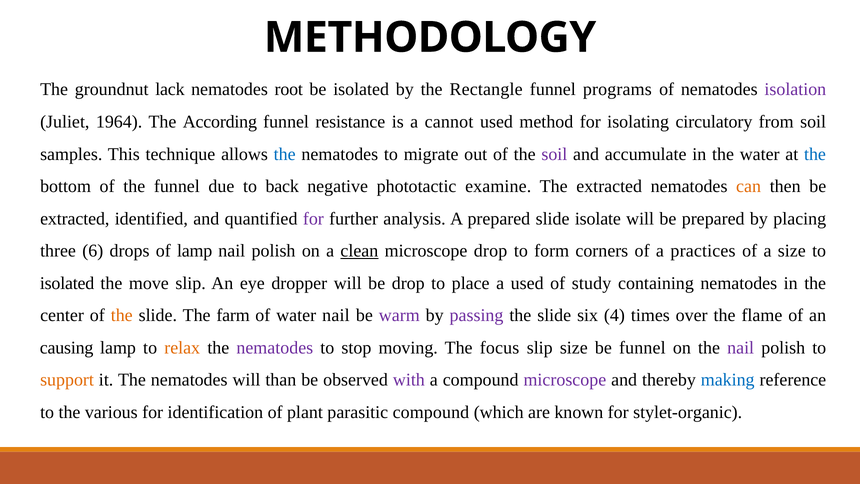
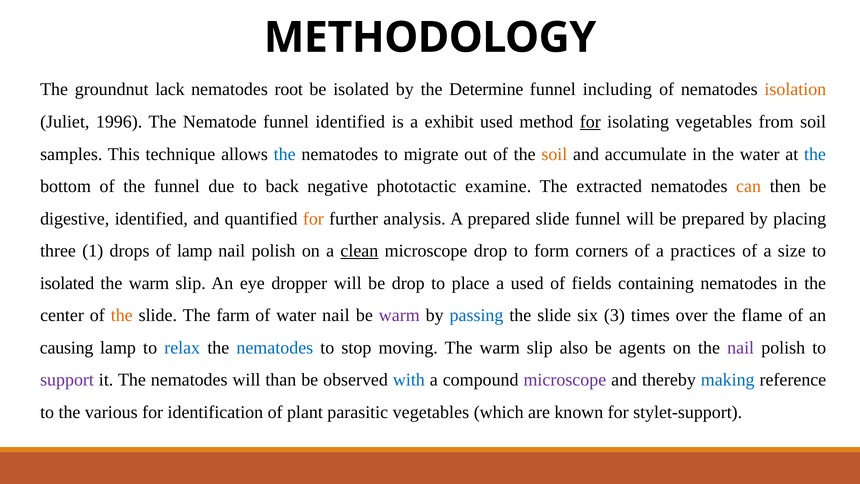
Rectangle: Rectangle -> Determine
programs: programs -> including
isolation colour: purple -> orange
1964: 1964 -> 1996
According: According -> Nematode
funnel resistance: resistance -> identified
cannot: cannot -> exhibit
for at (590, 122) underline: none -> present
isolating circulatory: circulatory -> vegetables
soil at (554, 154) colour: purple -> orange
extracted at (75, 219): extracted -> digestive
for at (313, 219) colour: purple -> orange
slide isolate: isolate -> funnel
6: 6 -> 1
move at (149, 283): move -> warm
study: study -> fields
passing colour: purple -> blue
4: 4 -> 3
relax colour: orange -> blue
nematodes at (275, 348) colour: purple -> blue
moving The focus: focus -> warm
slip size: size -> also
be funnel: funnel -> agents
support colour: orange -> purple
with colour: purple -> blue
parasitic compound: compound -> vegetables
stylet-organic: stylet-organic -> stylet-support
